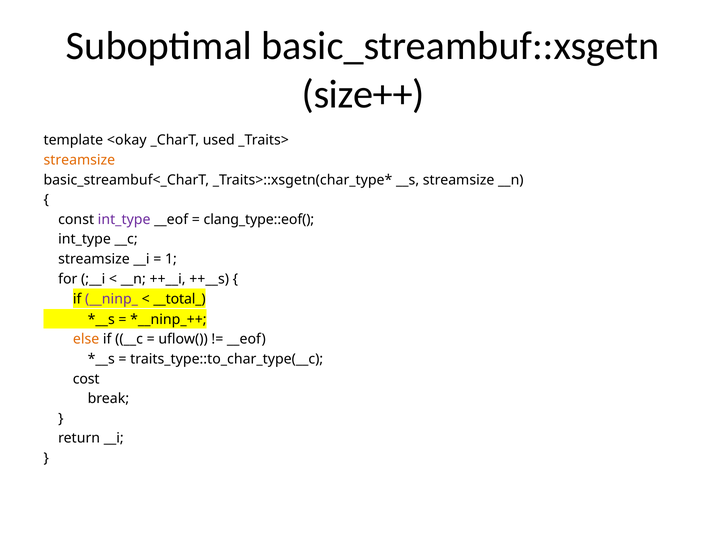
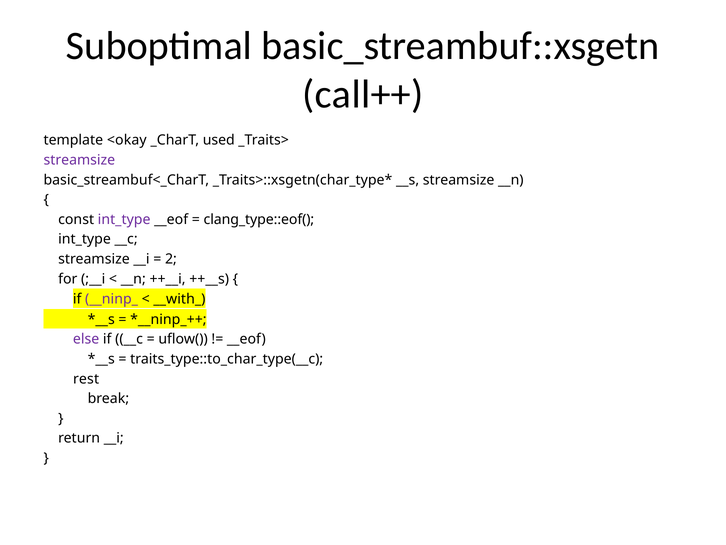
size++: size++ -> call++
streamsize at (79, 160) colour: orange -> purple
1: 1 -> 2
__total_: __total_ -> __with_
else colour: orange -> purple
cost: cost -> rest
